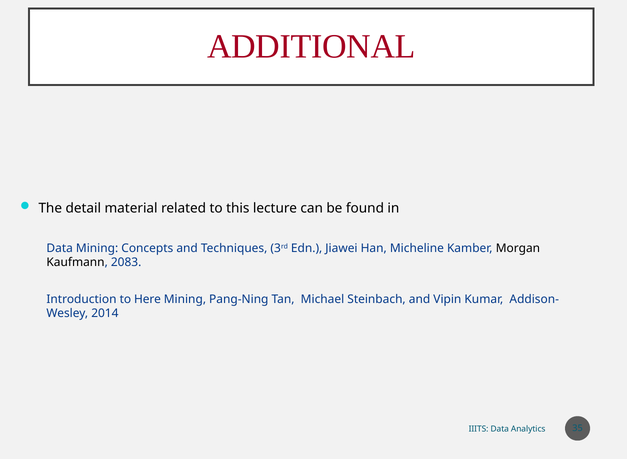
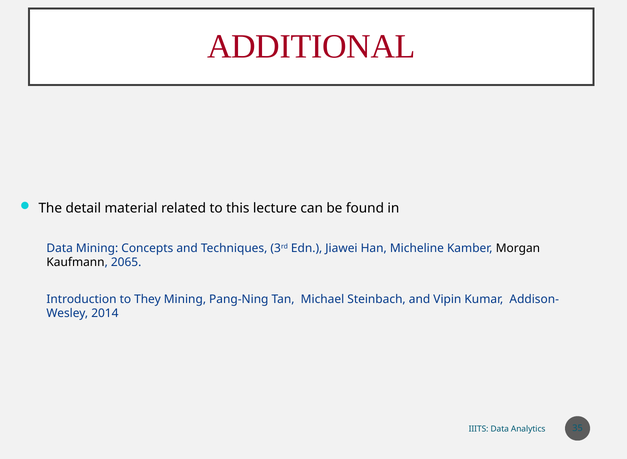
2083: 2083 -> 2065
Here: Here -> They
